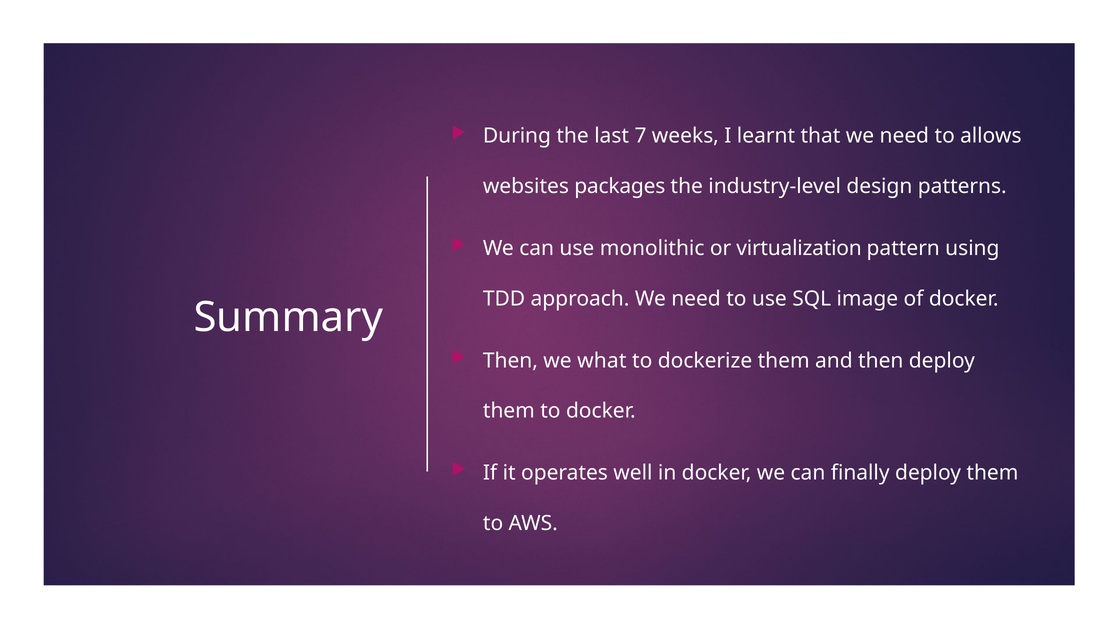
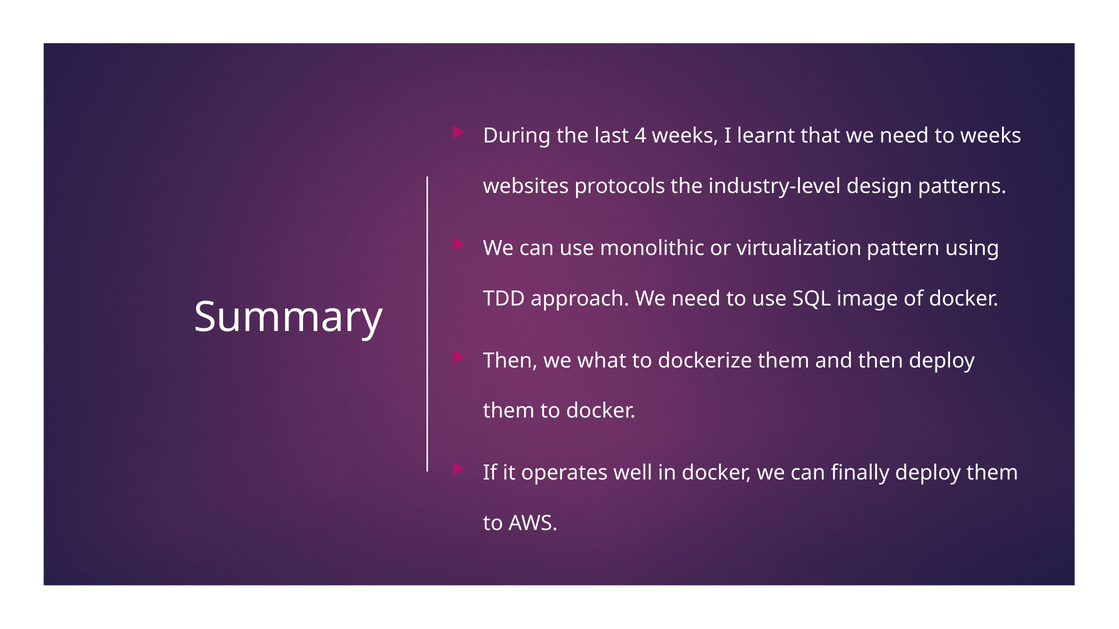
7: 7 -> 4
to allows: allows -> weeks
packages: packages -> protocols
